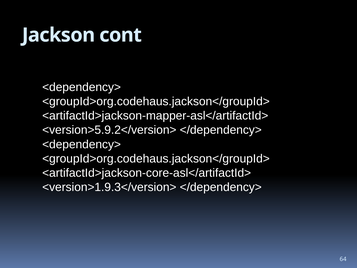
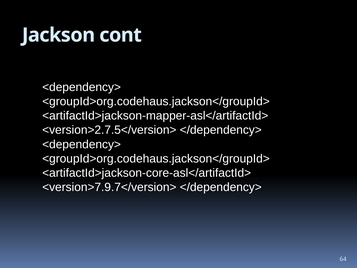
<version>5.9.2</version>: <version>5.9.2</version> -> <version>2.7.5</version>
<version>1.9.3</version>: <version>1.9.3</version> -> <version>7.9.7</version>
